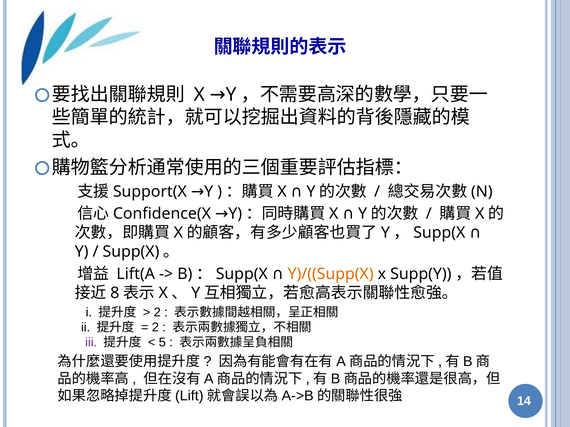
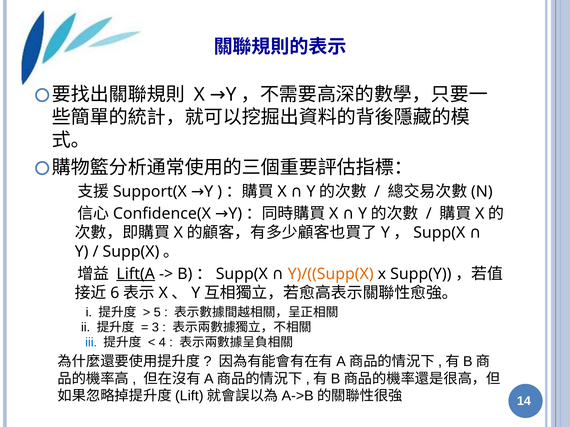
Lift(A underline: none -> present
8: 8 -> 6
2 at (157, 313): 2 -> 5
2 at (155, 328): 2 -> 3
iii colour: purple -> blue
5: 5 -> 4
